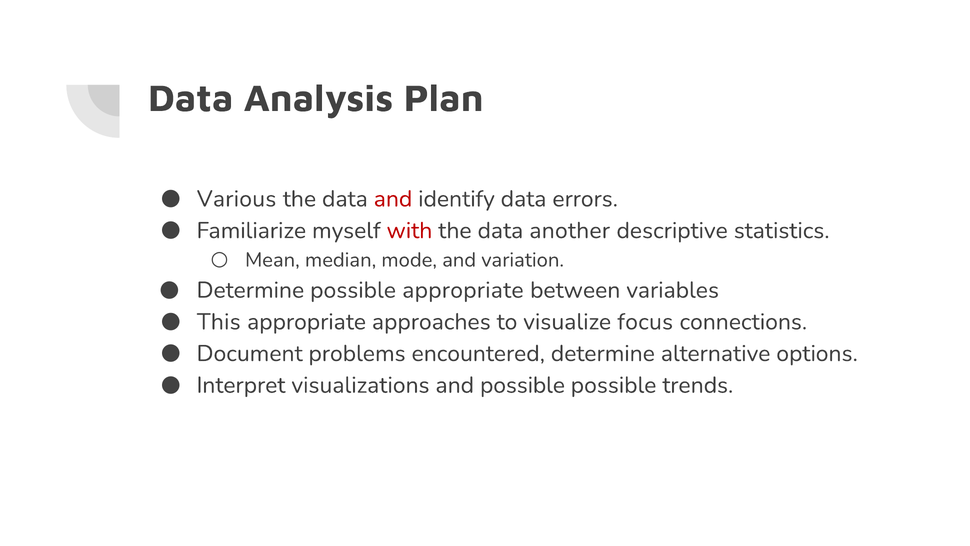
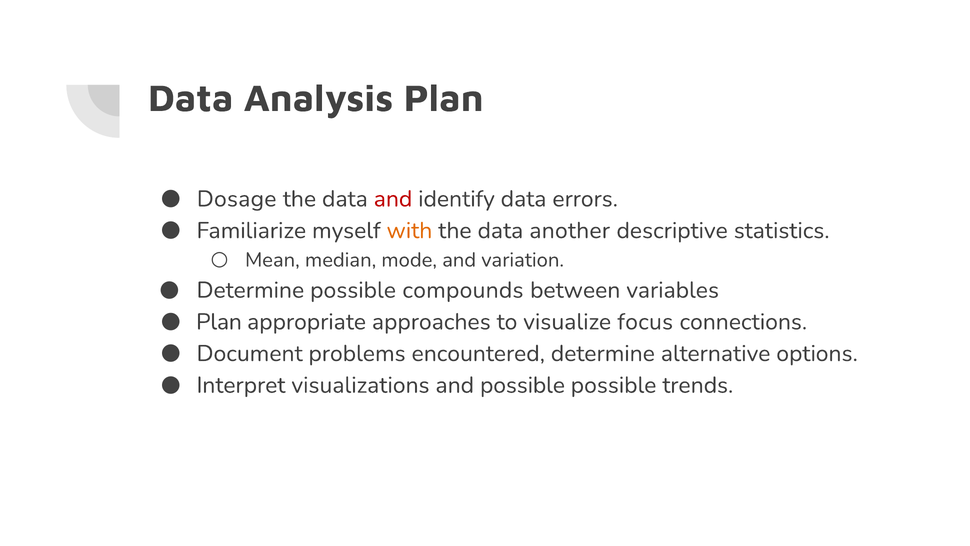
Various: Various -> Dosage
with colour: red -> orange
possible appropriate: appropriate -> compounds
This at (219, 322): This -> Plan
